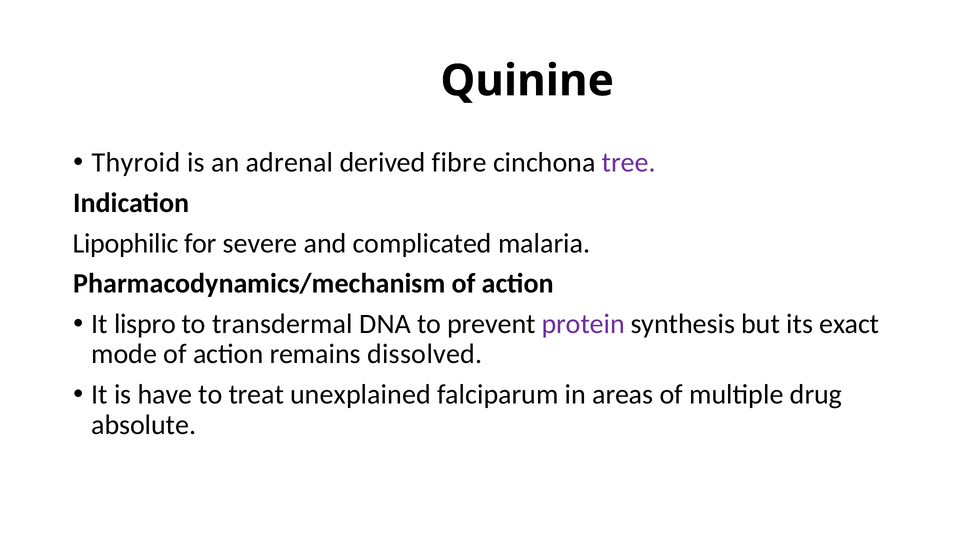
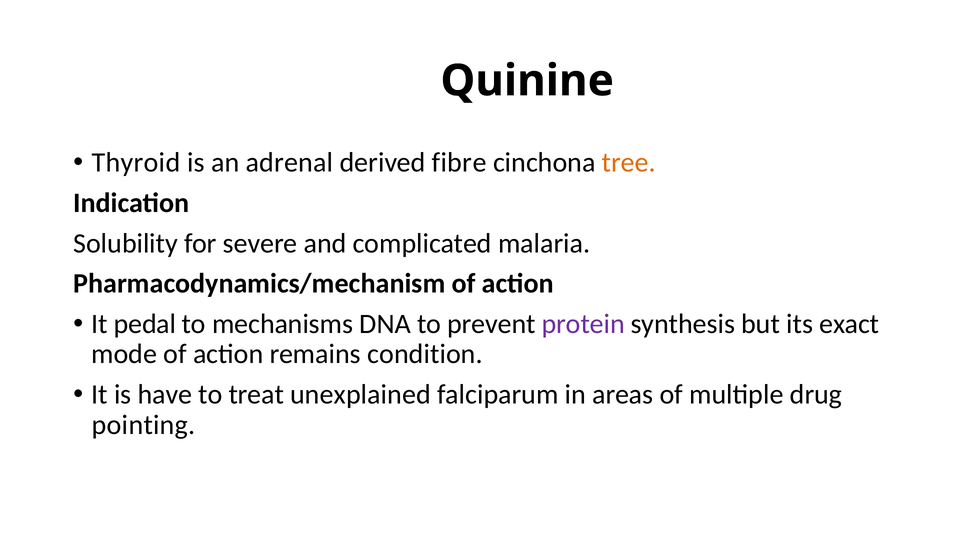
tree colour: purple -> orange
Lipophilic: Lipophilic -> Solubility
lispro: lispro -> pedal
transdermal: transdermal -> mechanisms
dissolved: dissolved -> condition
absolute: absolute -> pointing
